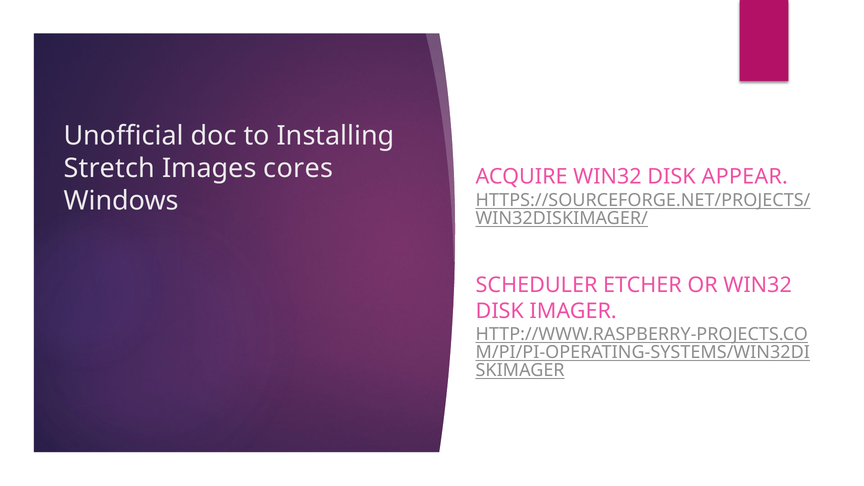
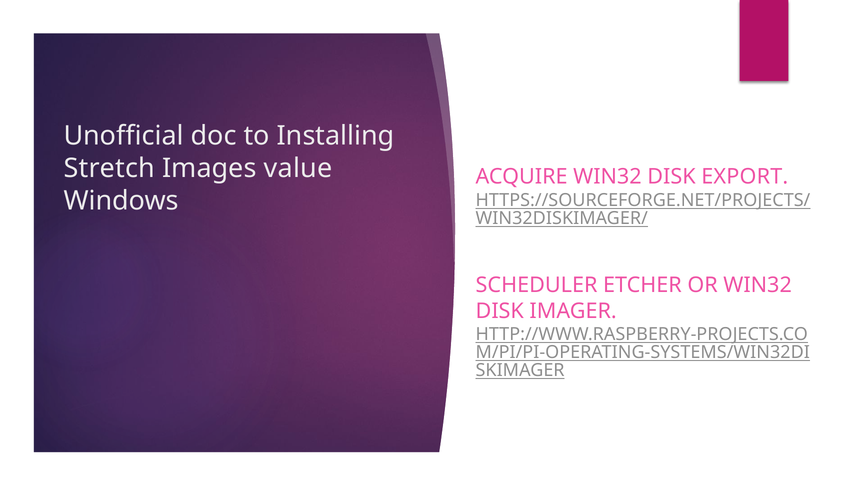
cores: cores -> value
APPEAR: APPEAR -> EXPORT
